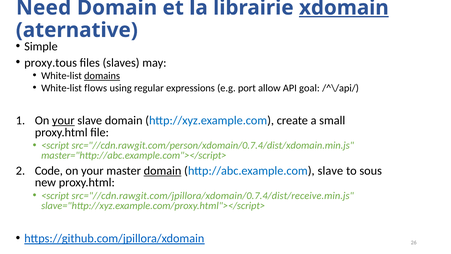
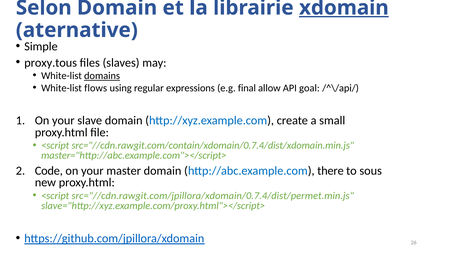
Need: Need -> Selon
port: port -> final
your at (63, 120) underline: present -> none
src="//cdn.rawgit.com/person/xdomain/0.7.4/dist/xdomain.min.js: src="//cdn.rawgit.com/person/xdomain/0.7.4/dist/xdomain.min.js -> src="//cdn.rawgit.com/contain/xdomain/0.7.4/dist/xdomain.min.js
domain at (163, 170) underline: present -> none
http://abc.example.com slave: slave -> there
src="//cdn.rawgit.com/jpillora/xdomain/0.7.4/dist/receive.min.js: src="//cdn.rawgit.com/jpillora/xdomain/0.7.4/dist/receive.min.js -> src="//cdn.rawgit.com/jpillora/xdomain/0.7.4/dist/permet.min.js
